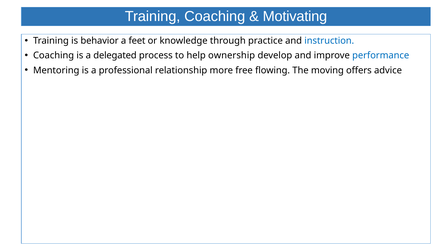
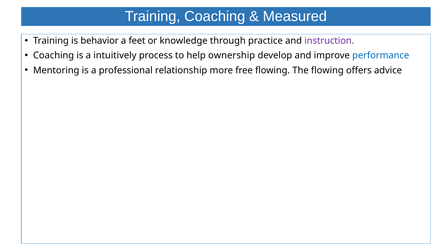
Motivating: Motivating -> Measured
instruction colour: blue -> purple
delegated: delegated -> intuitively
The moving: moving -> flowing
